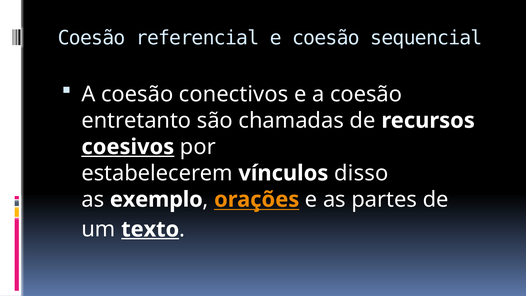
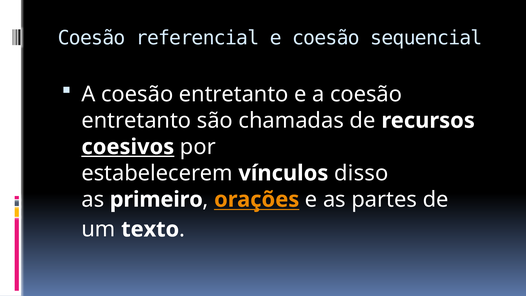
conectivos at (234, 94): conectivos -> entretanto
exemplo: exemplo -> primeiro
texto underline: present -> none
